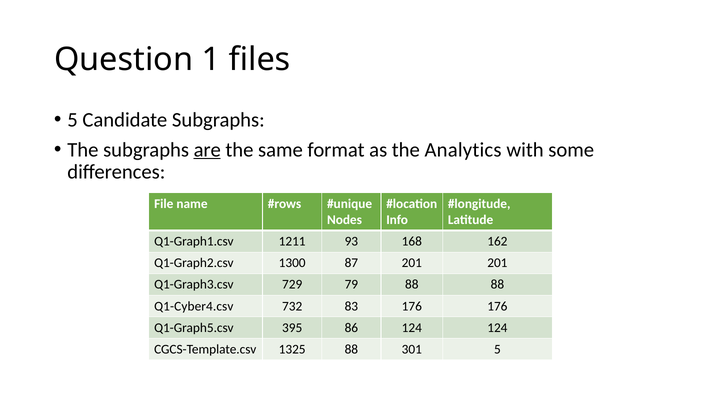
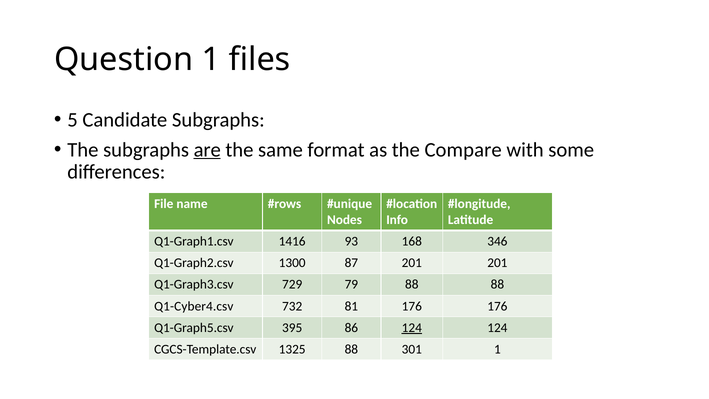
Analytics: Analytics -> Compare
1211: 1211 -> 1416
162: 162 -> 346
83: 83 -> 81
124 at (412, 328) underline: none -> present
301 5: 5 -> 1
